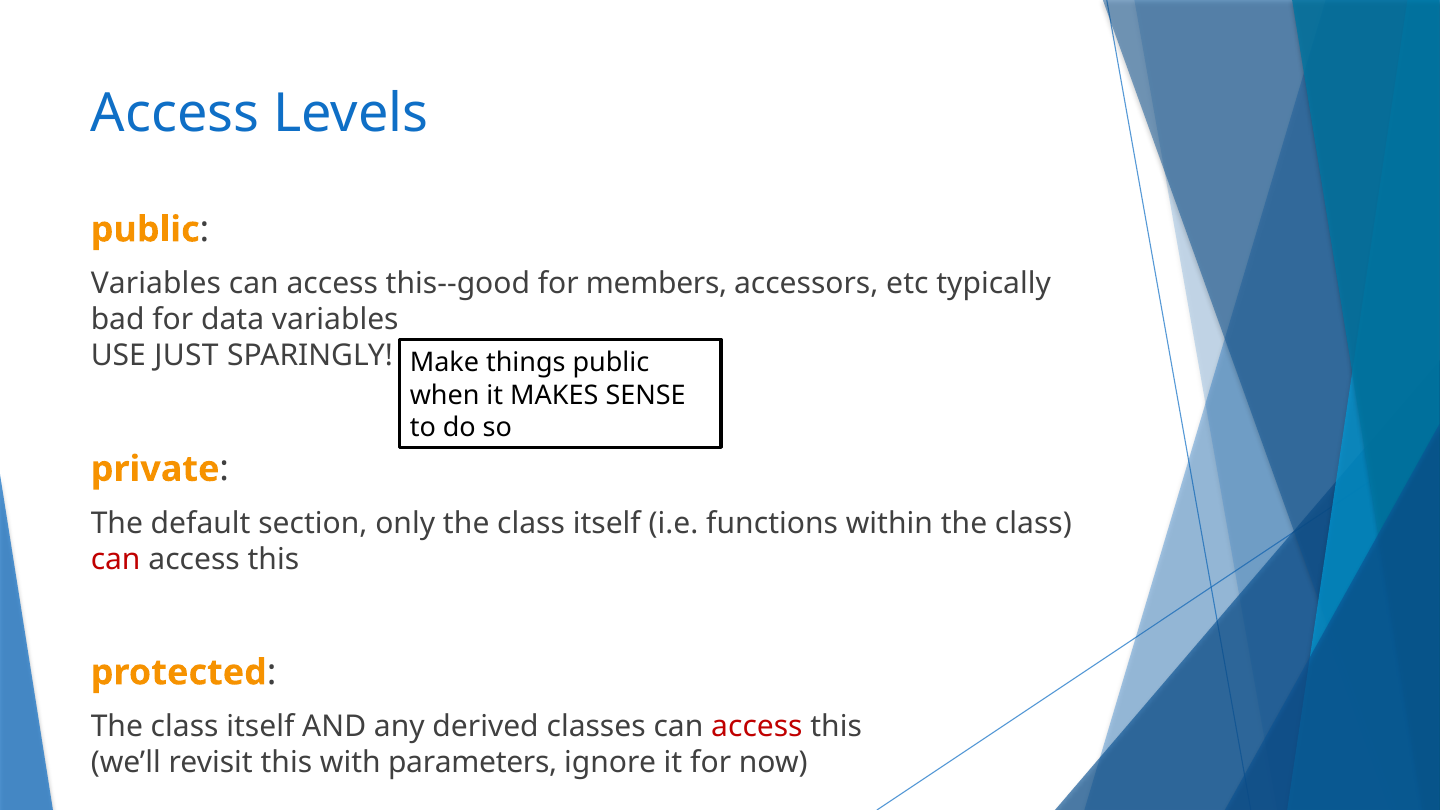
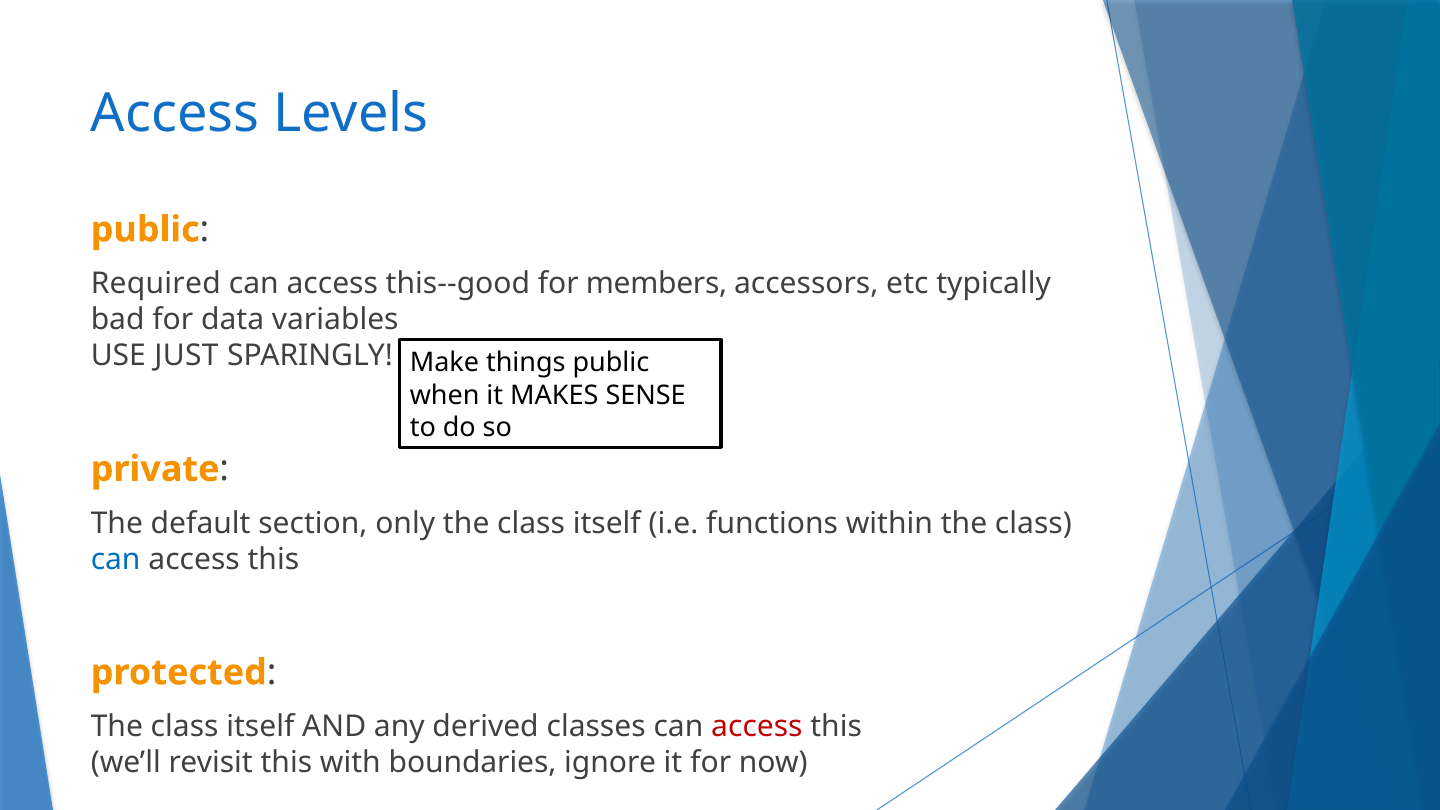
Variables at (156, 284): Variables -> Required
can at (116, 559) colour: red -> blue
parameters: parameters -> boundaries
